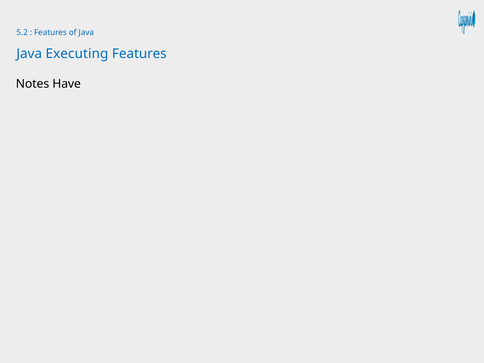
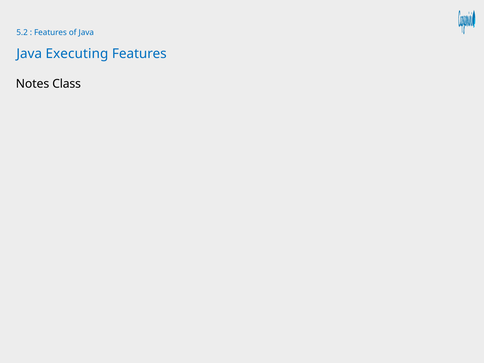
Have: Have -> Class
